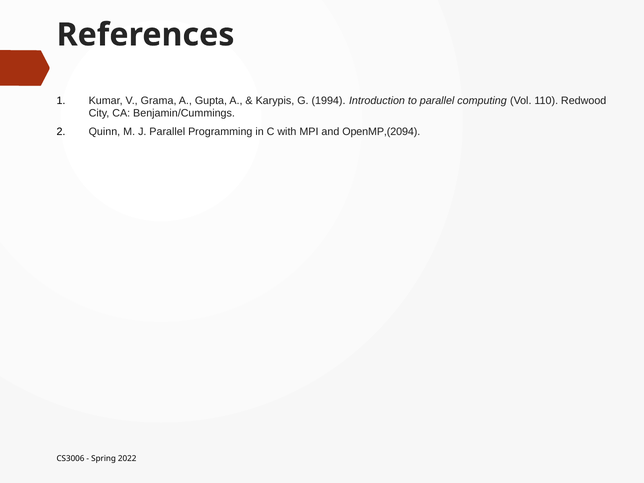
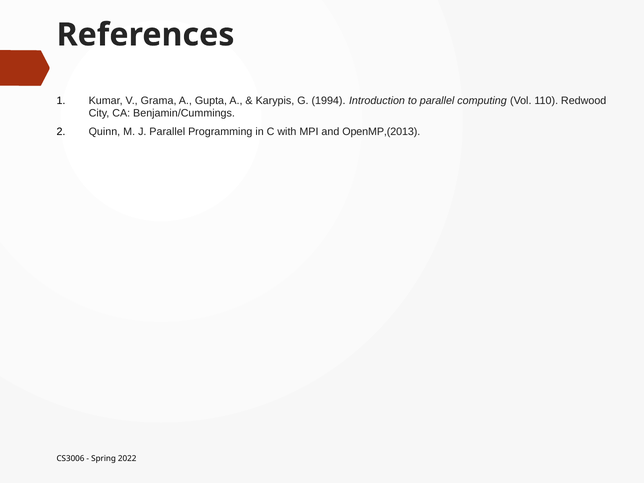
OpenMP,(2094: OpenMP,(2094 -> OpenMP,(2013
